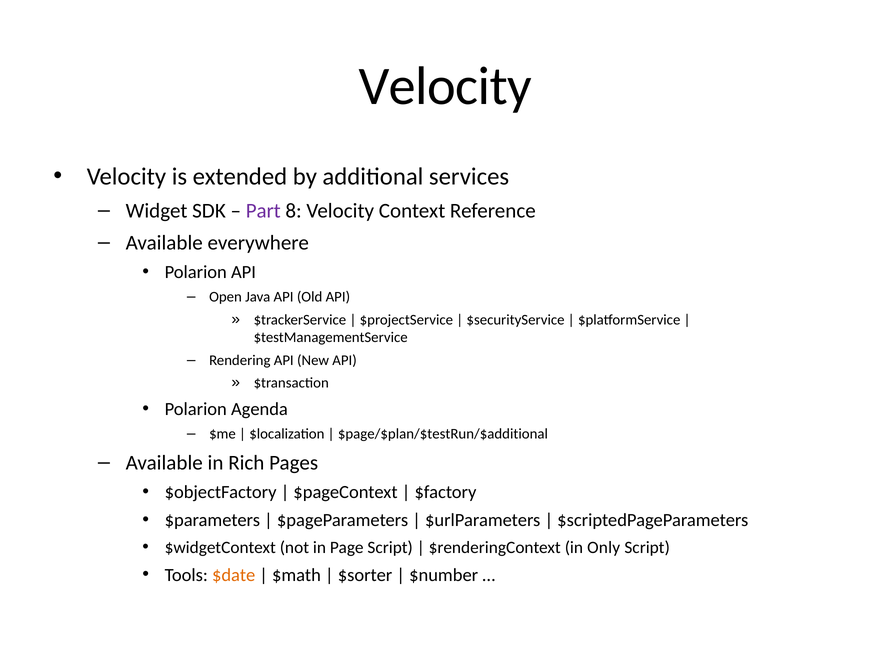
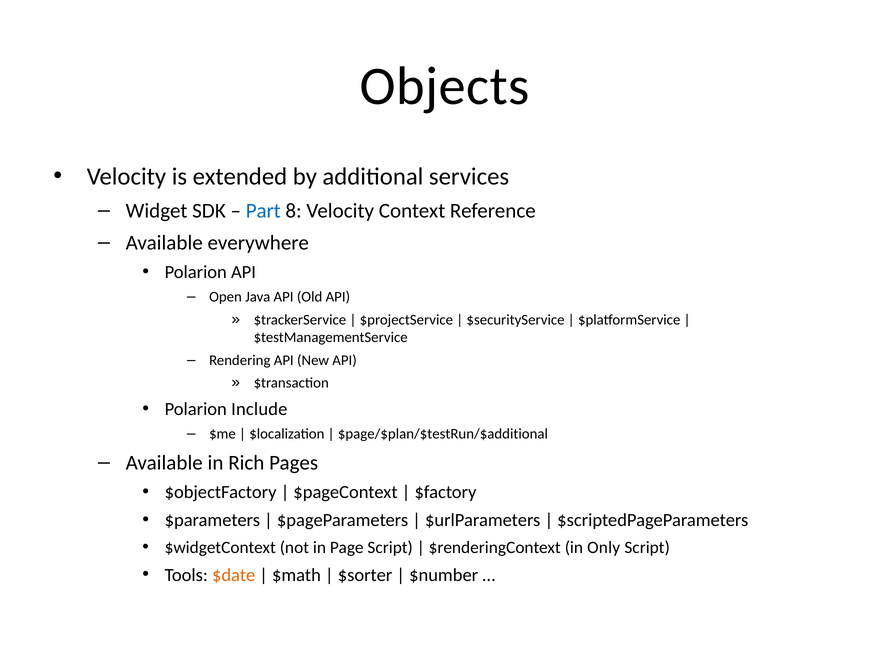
Velocity at (445, 86): Velocity -> Objects
Part colour: purple -> blue
Agenda: Agenda -> Include
